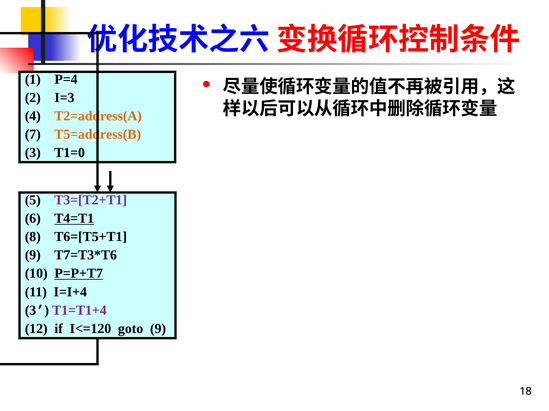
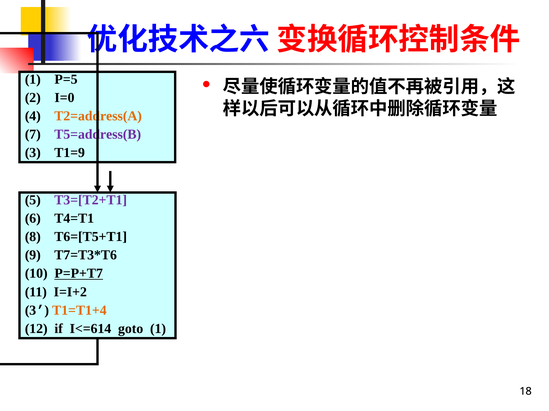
P=4: P=4 -> P=5
I=3: I=3 -> I=0
T5=address(B colour: orange -> purple
T1=0: T1=0 -> T1=9
T4=T1 underline: present -> none
I=I+4: I=I+4 -> I=I+2
T1=T1+4 colour: purple -> orange
I<=120: I<=120 -> I<=614
goto 9: 9 -> 1
